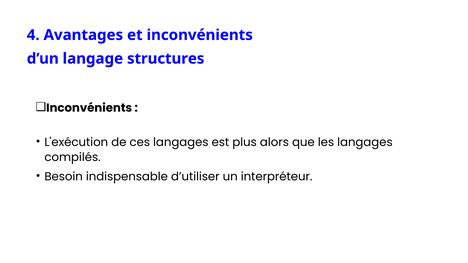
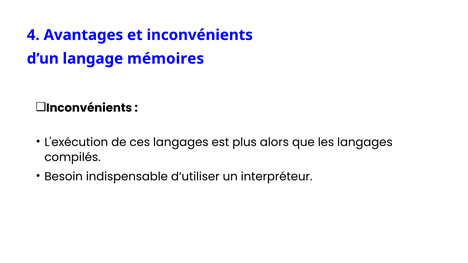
structures: structures -> mémoires
